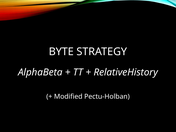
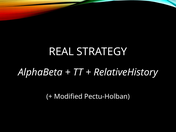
BYTE: BYTE -> REAL
